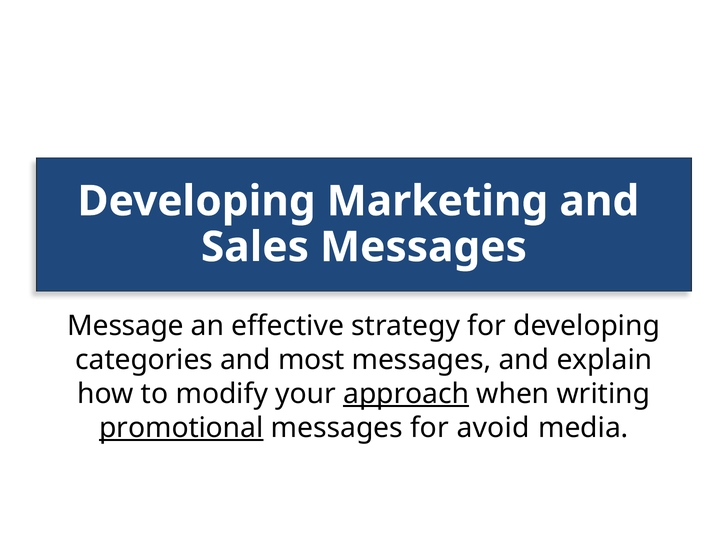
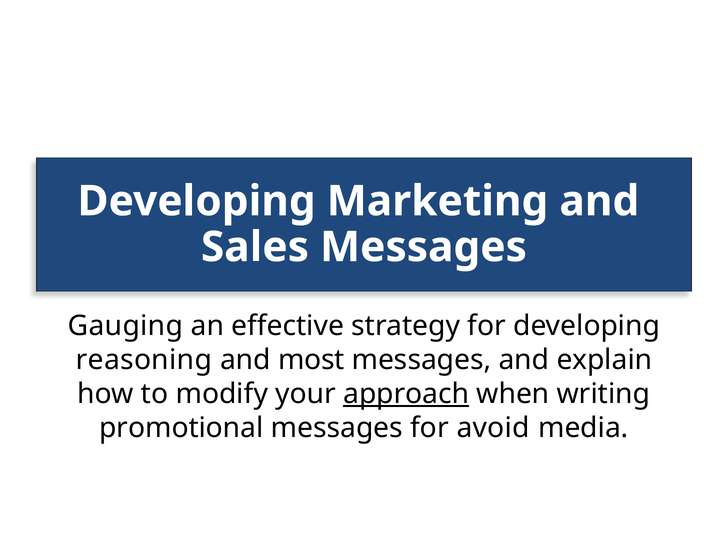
Message: Message -> Gauging
categories: categories -> reasoning
promotional underline: present -> none
